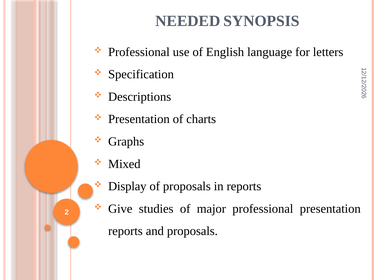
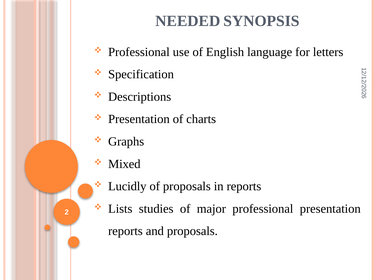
Display: Display -> Lucidly
Give: Give -> Lists
